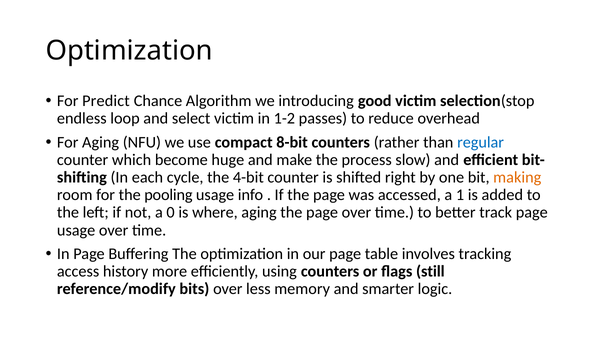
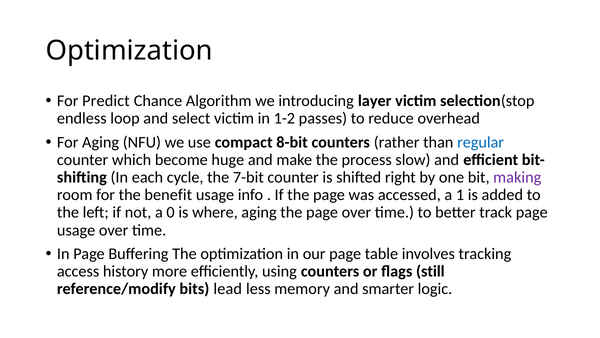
good: good -> layer
4-bit: 4-bit -> 7-bit
making colour: orange -> purple
pooling: pooling -> benefit
bits over: over -> lead
